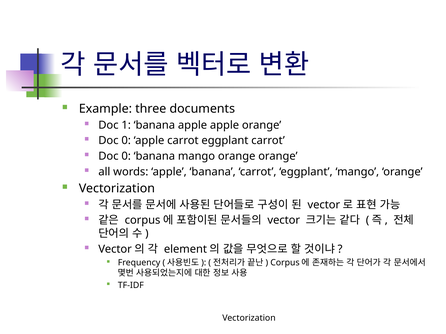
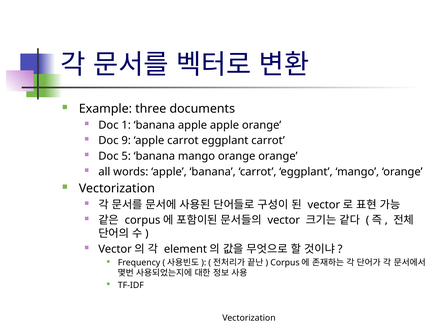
0 at (126, 141): 0 -> 9
0 at (126, 156): 0 -> 5
